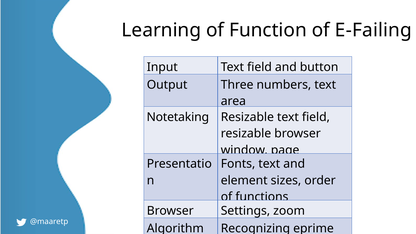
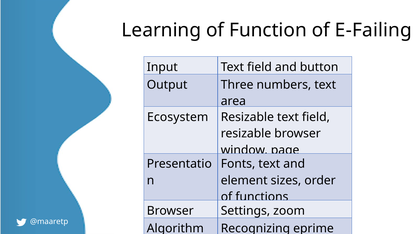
Notetaking: Notetaking -> Ecosystem
